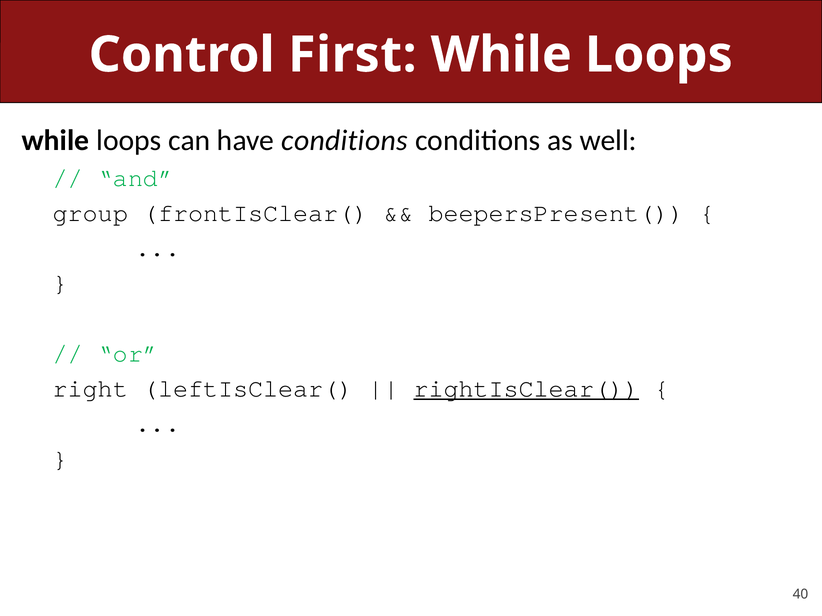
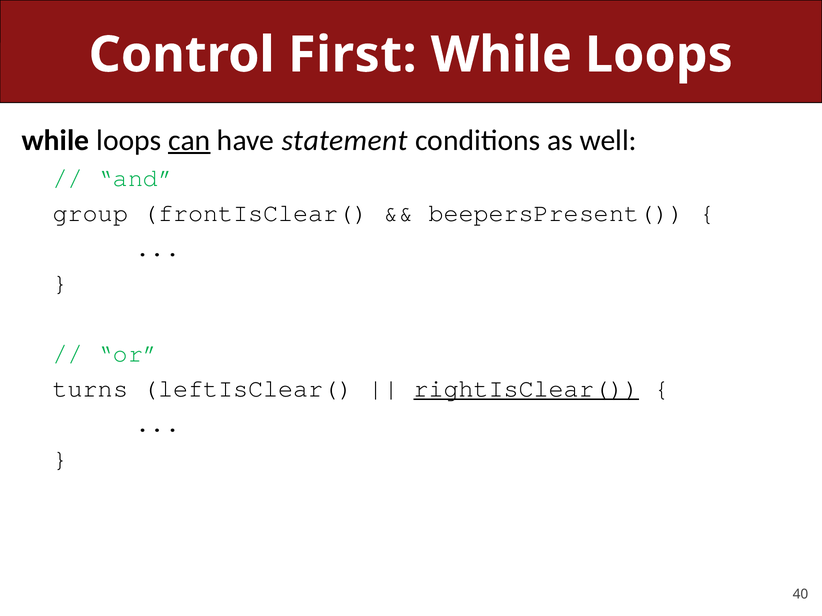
can underline: none -> present
have conditions: conditions -> statement
right: right -> turns
